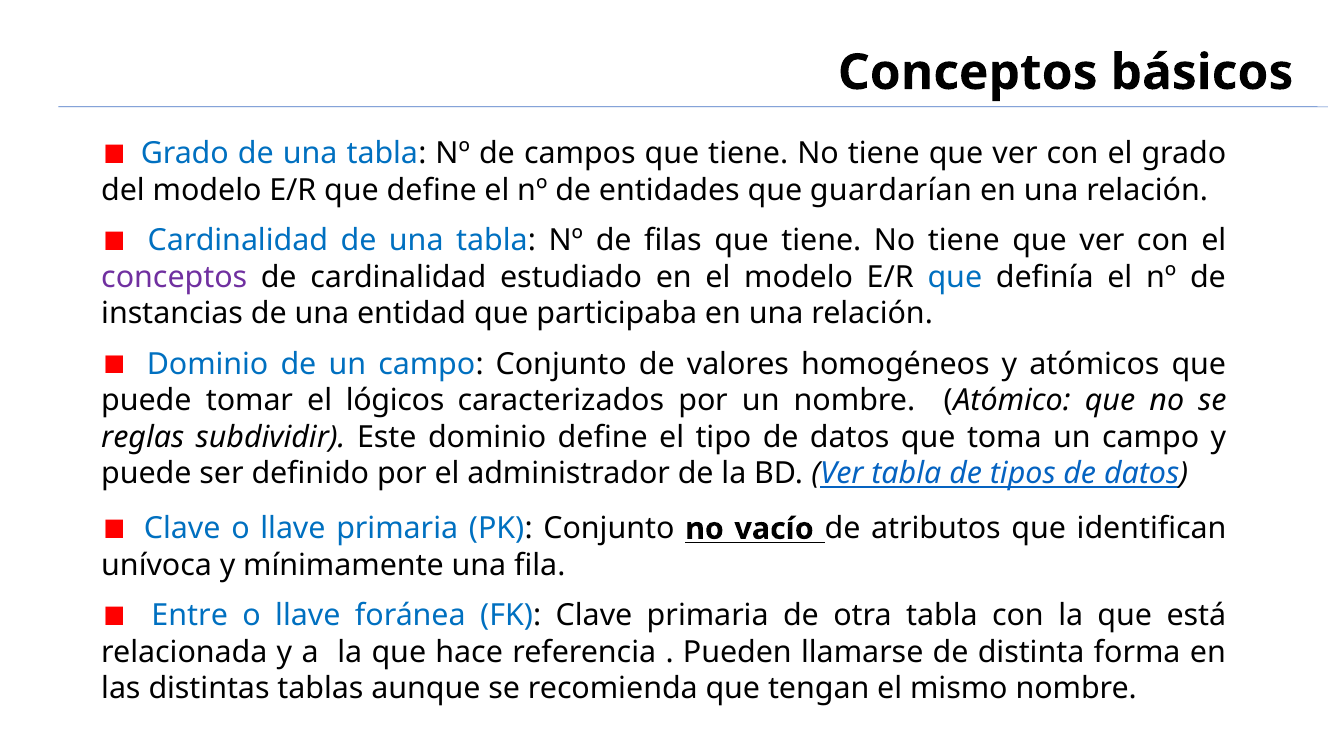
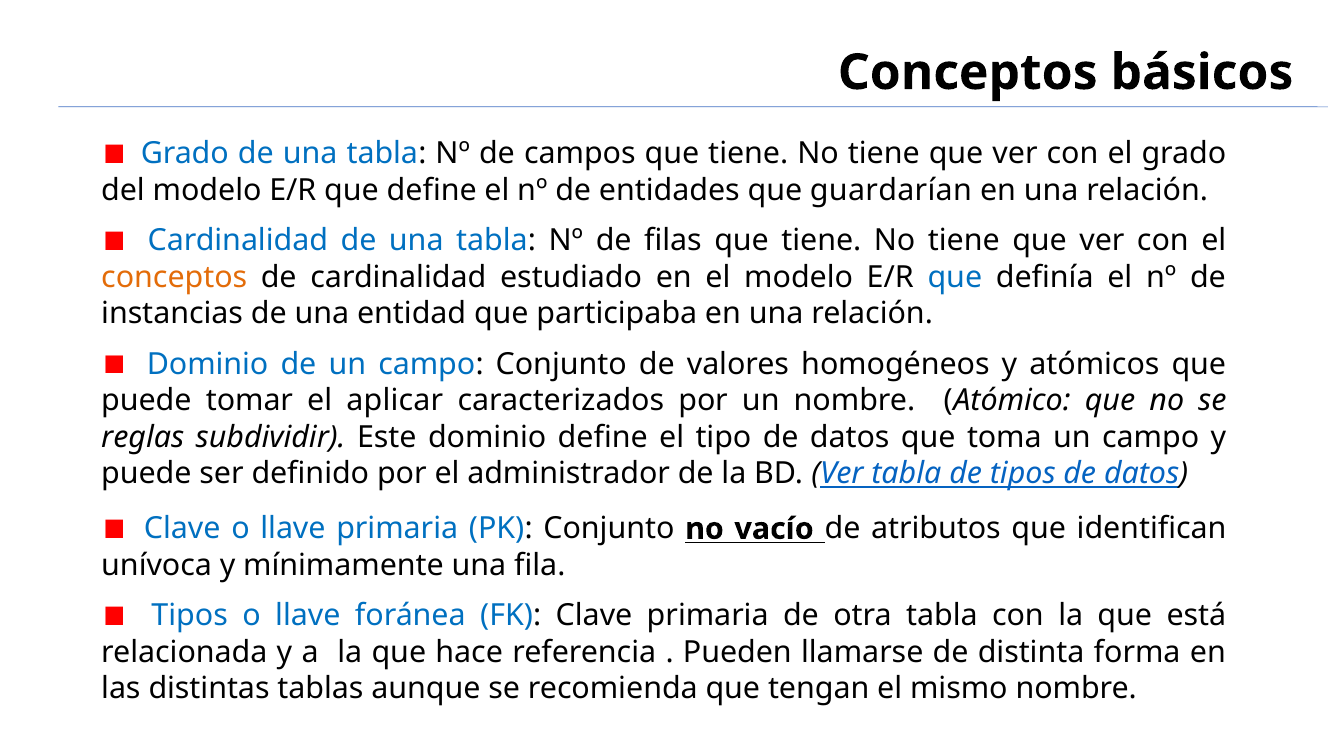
conceptos at (174, 277) colour: purple -> orange
lógicos: lógicos -> aplicar
Entre at (190, 616): Entre -> Tipos
